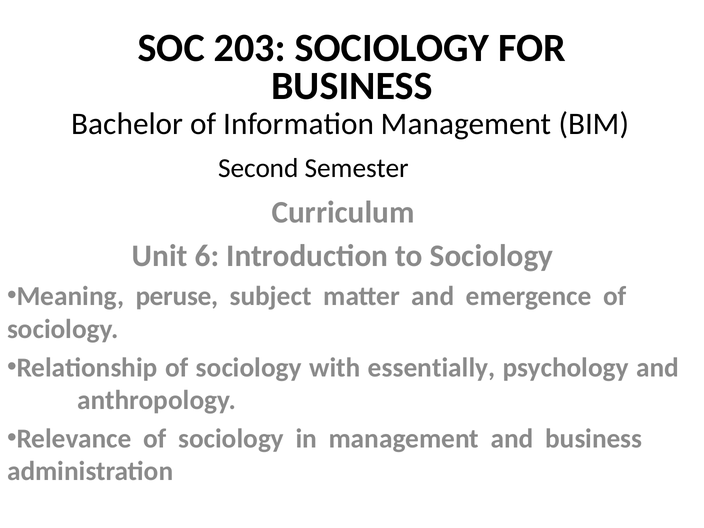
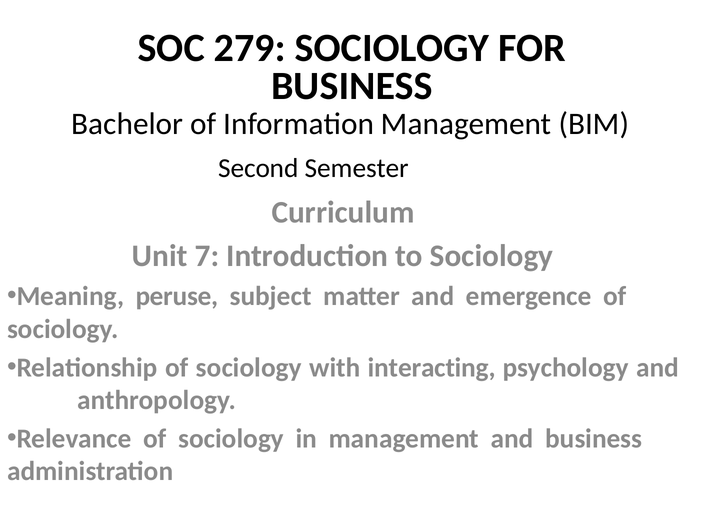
203: 203 -> 279
6: 6 -> 7
essentially: essentially -> interacting
